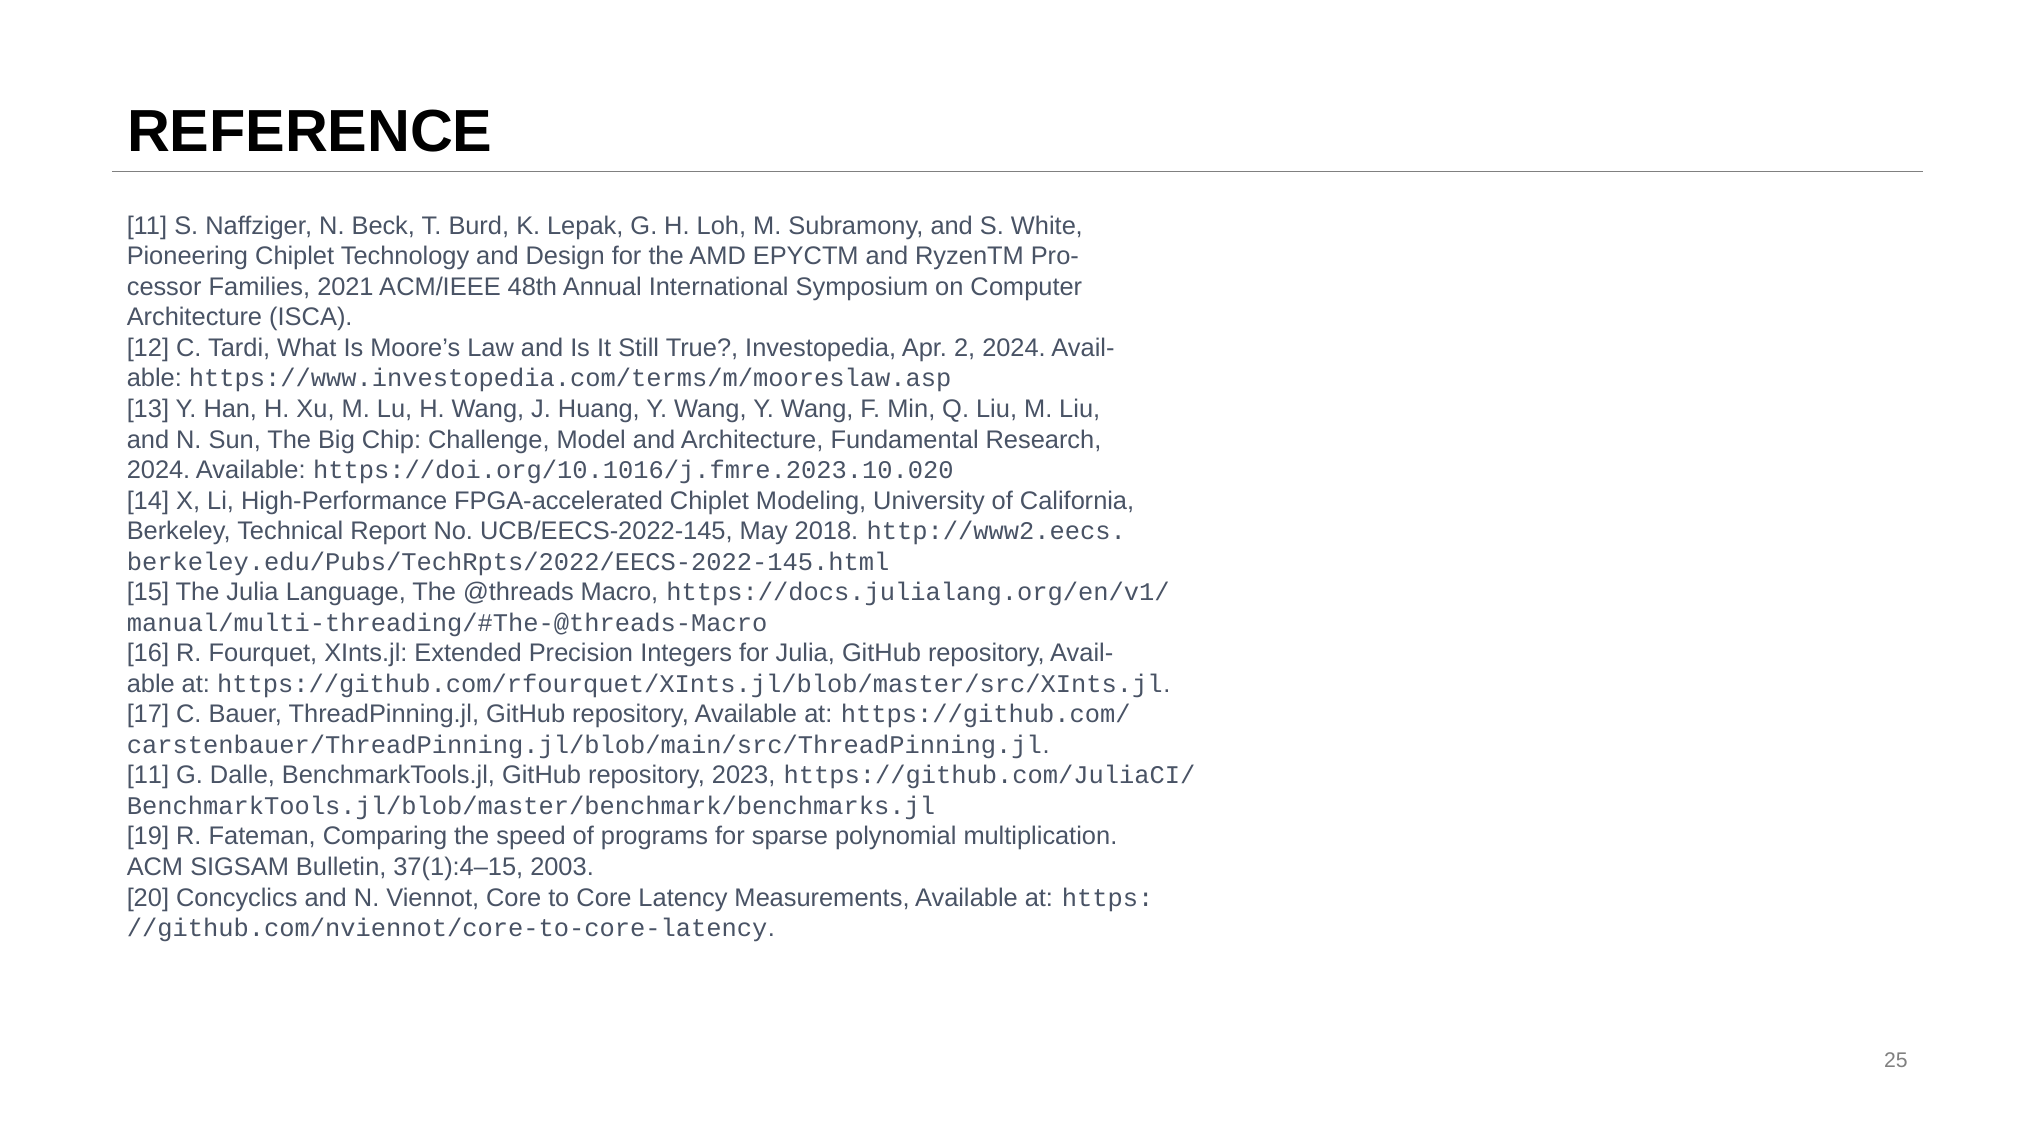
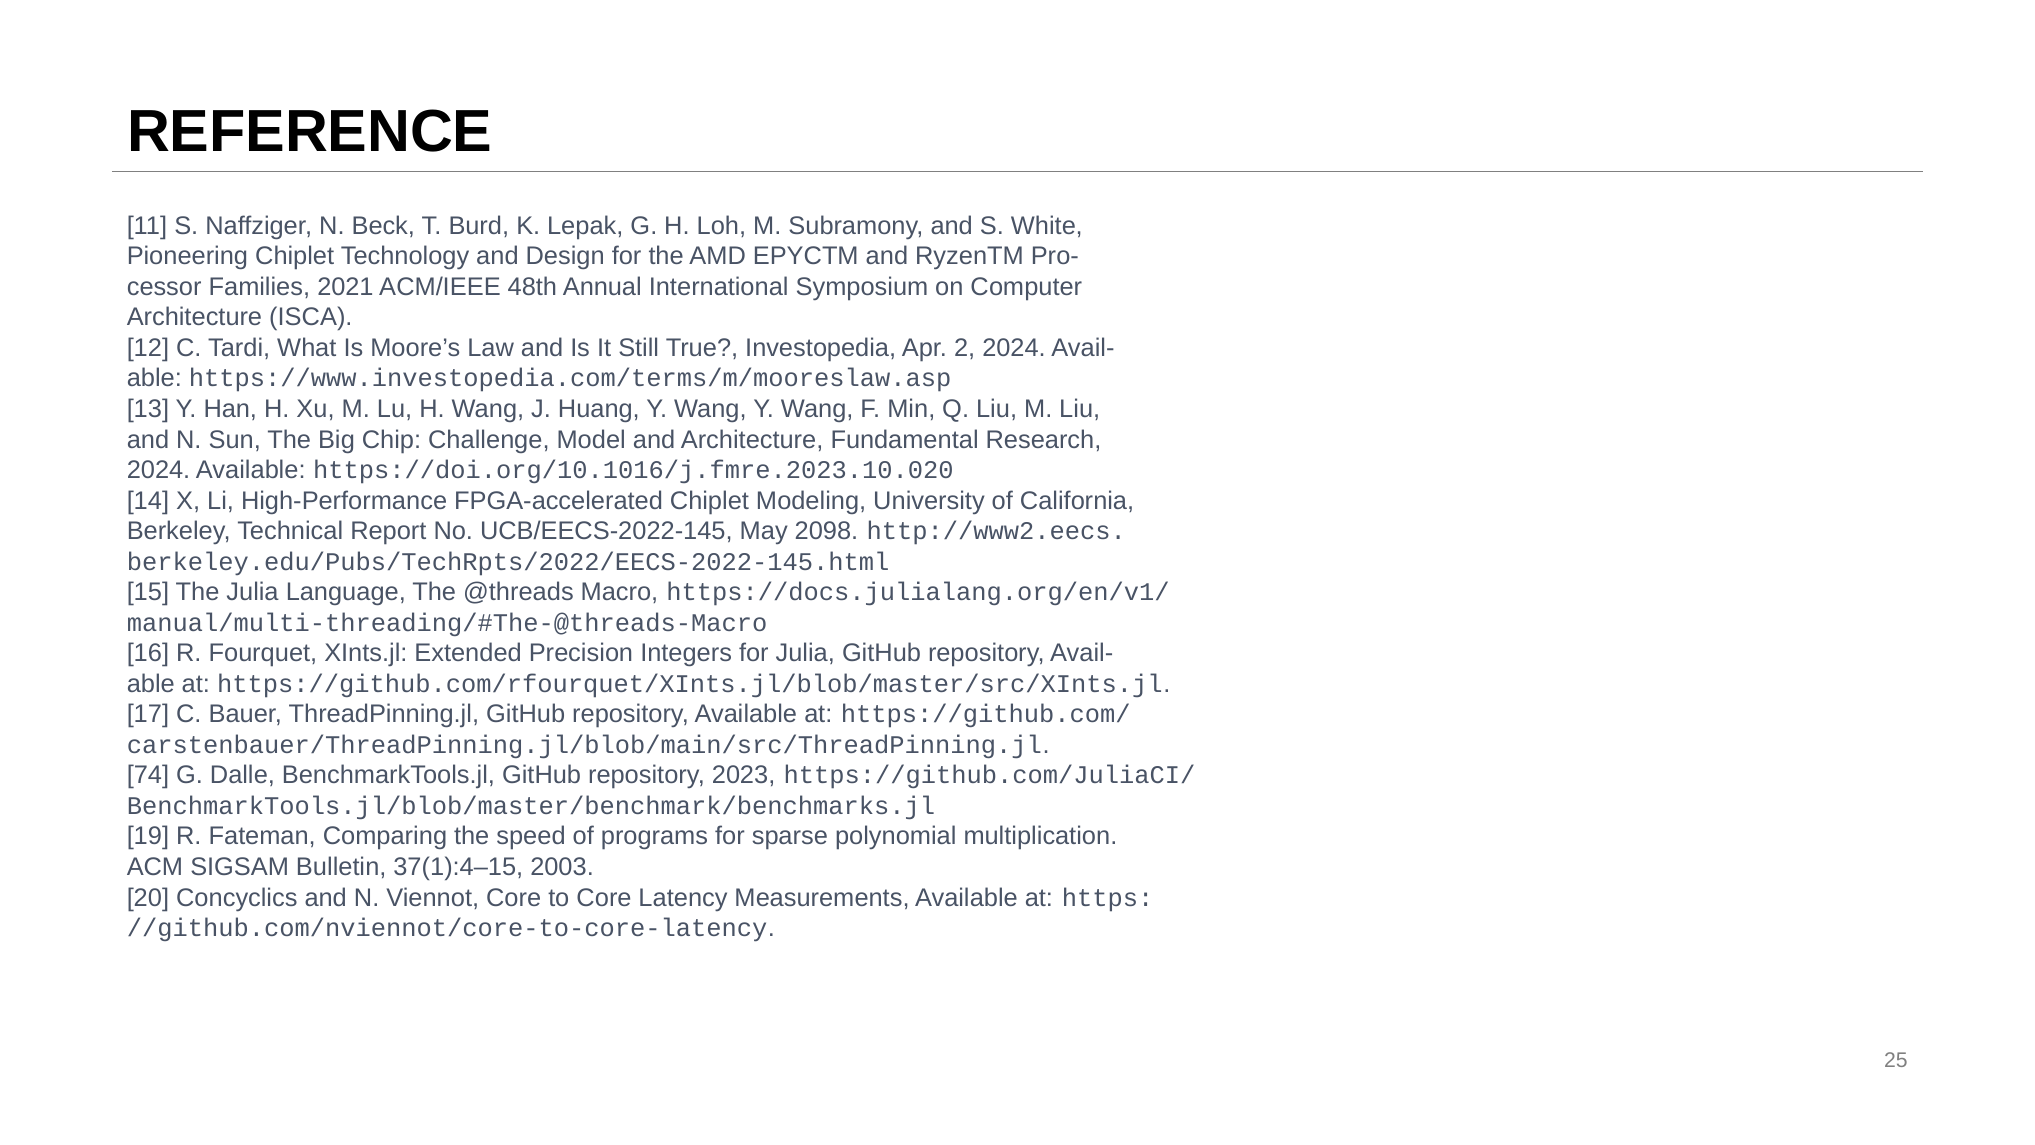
2018: 2018 -> 2098
11 at (148, 775): 11 -> 74
